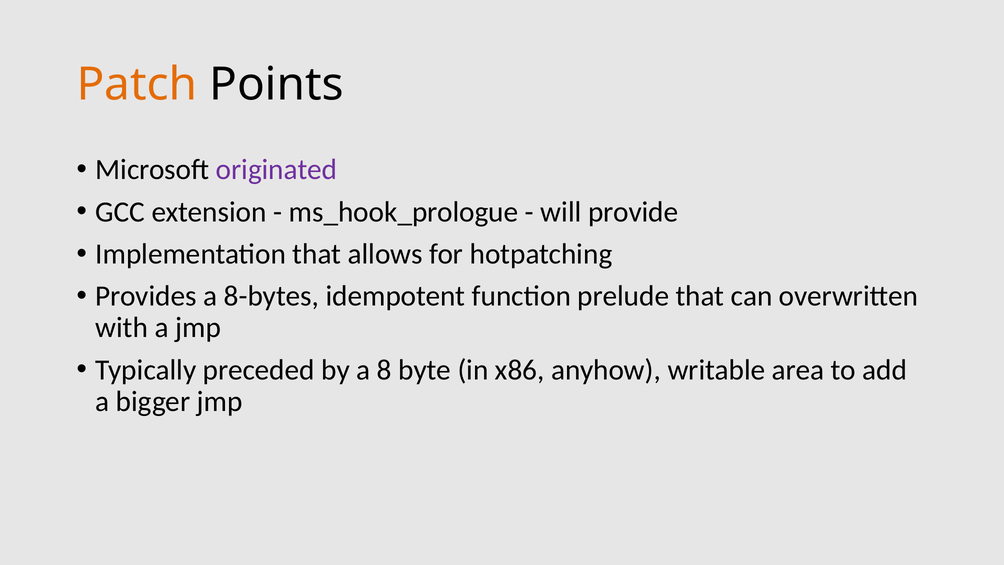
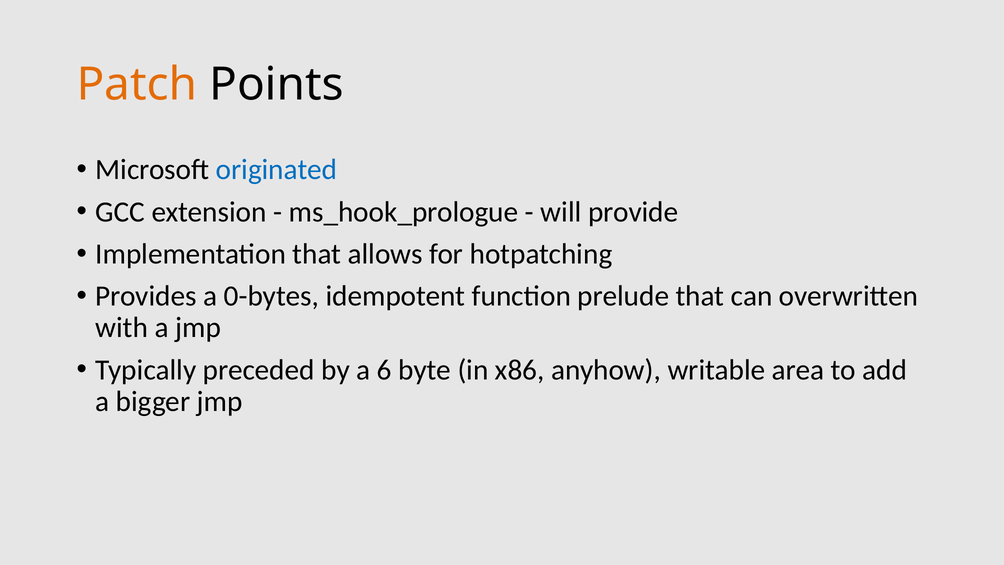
originated colour: purple -> blue
8-bytes: 8-bytes -> 0-bytes
8: 8 -> 6
